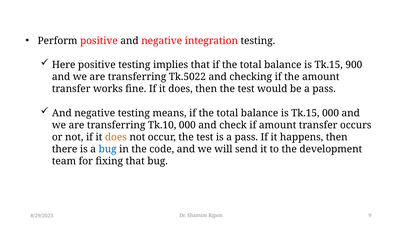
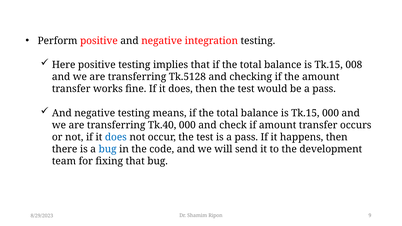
900: 900 -> 008
Tk.5022: Tk.5022 -> Tk.5128
Tk.10: Tk.10 -> Tk.40
does at (116, 137) colour: orange -> blue
